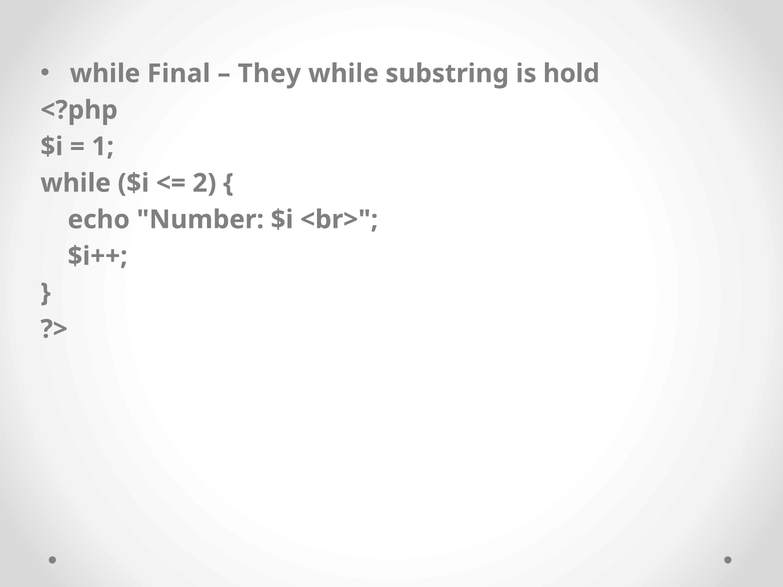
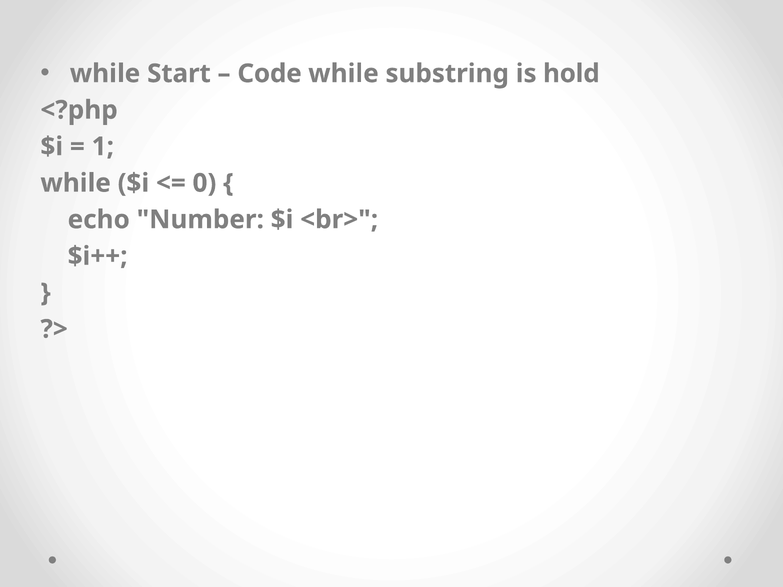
Final: Final -> Start
They: They -> Code
2: 2 -> 0
